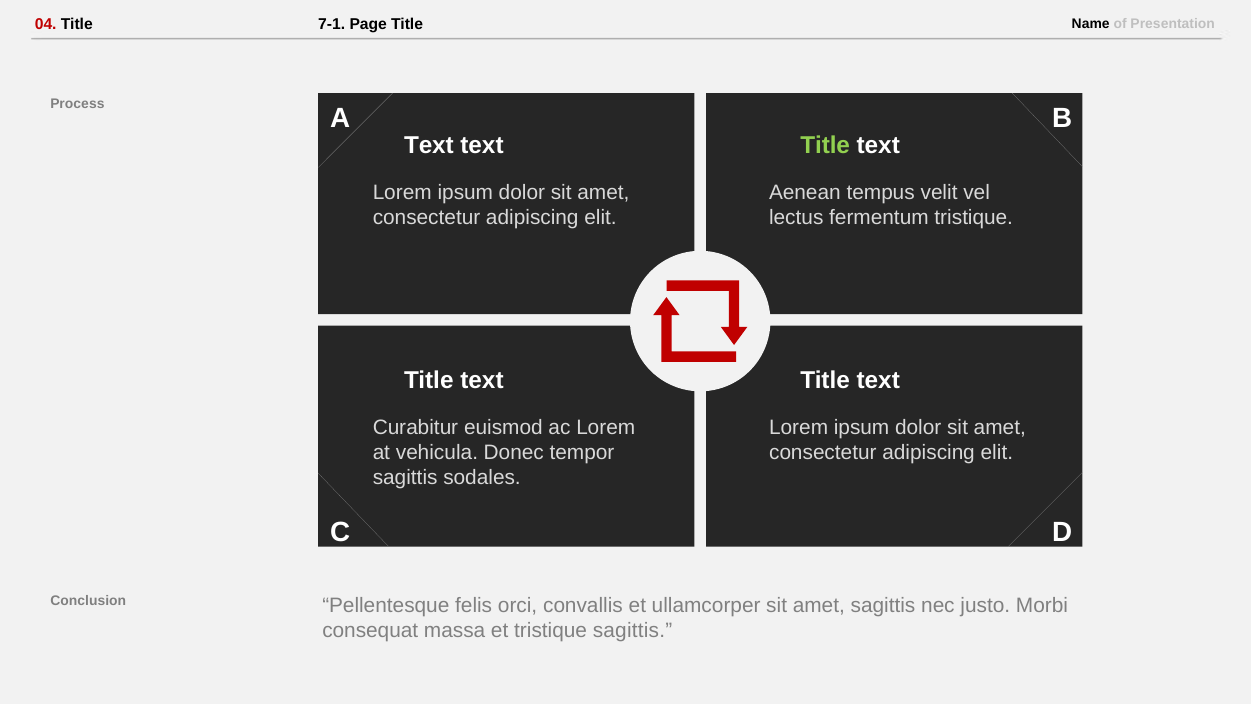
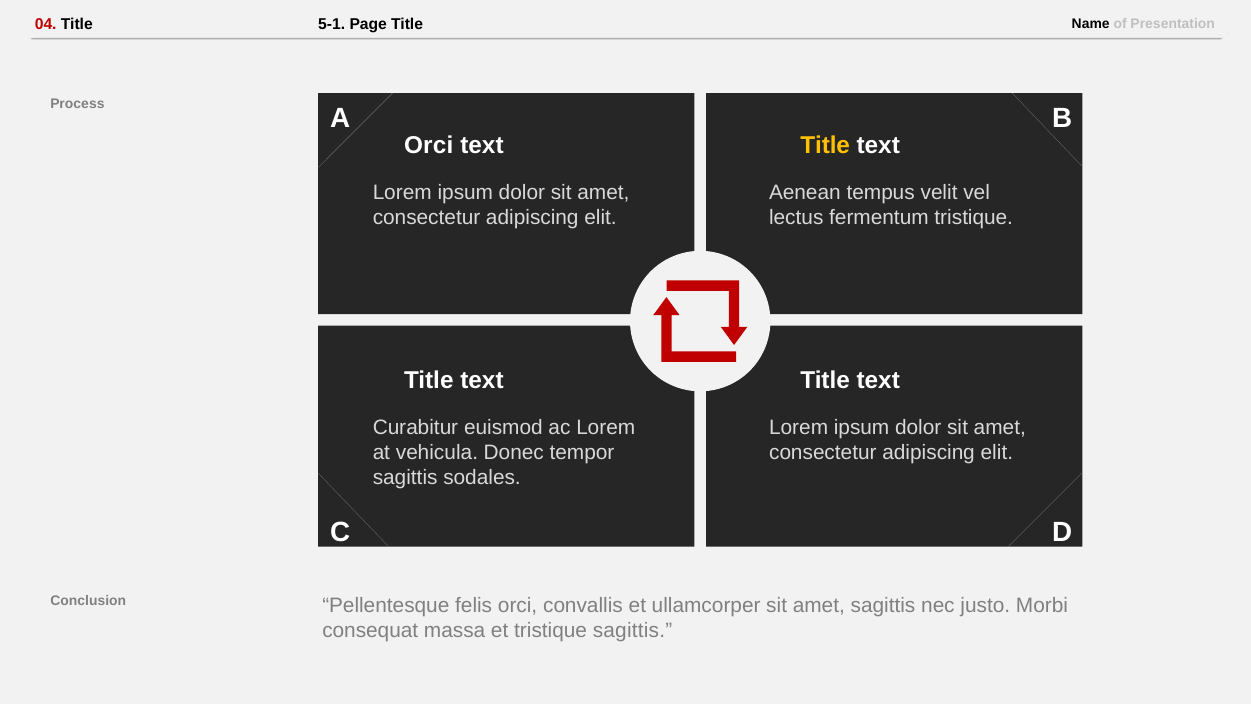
7-1: 7-1 -> 5-1
Text at (429, 145): Text -> Orci
Title at (825, 145) colour: light green -> yellow
